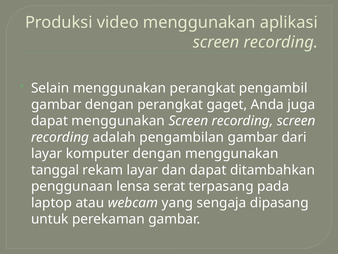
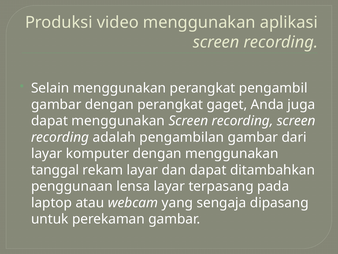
lensa serat: serat -> layar
